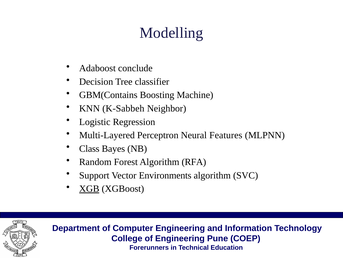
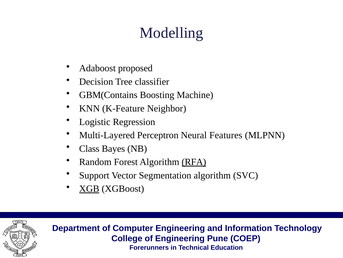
conclude: conclude -> proposed
K-Sabbeh: K-Sabbeh -> K-Feature
RFA underline: none -> present
Environments: Environments -> Segmentation
